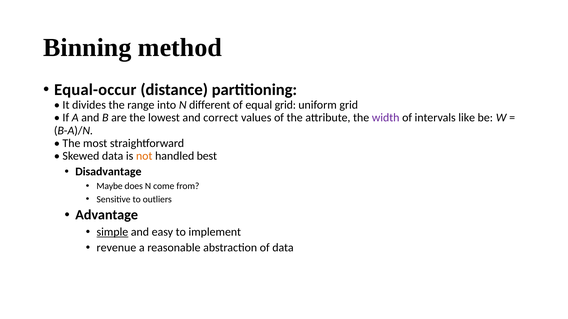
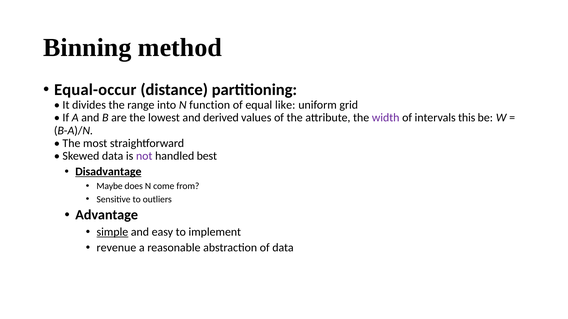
different: different -> function
equal grid: grid -> like
correct: correct -> derived
like: like -> this
not colour: orange -> purple
Disadvantage underline: none -> present
